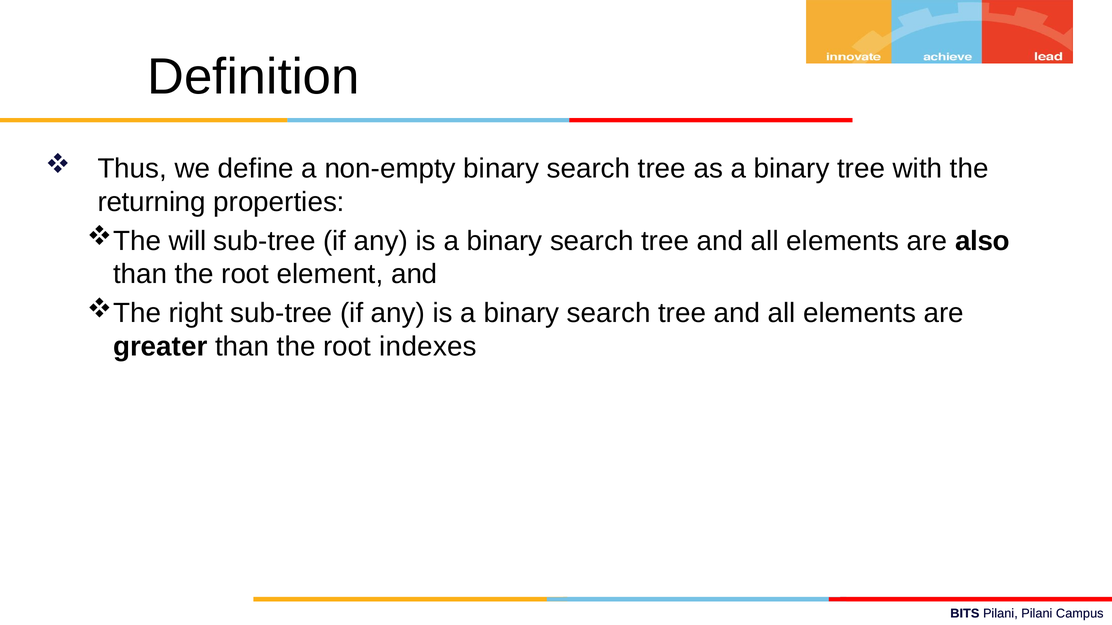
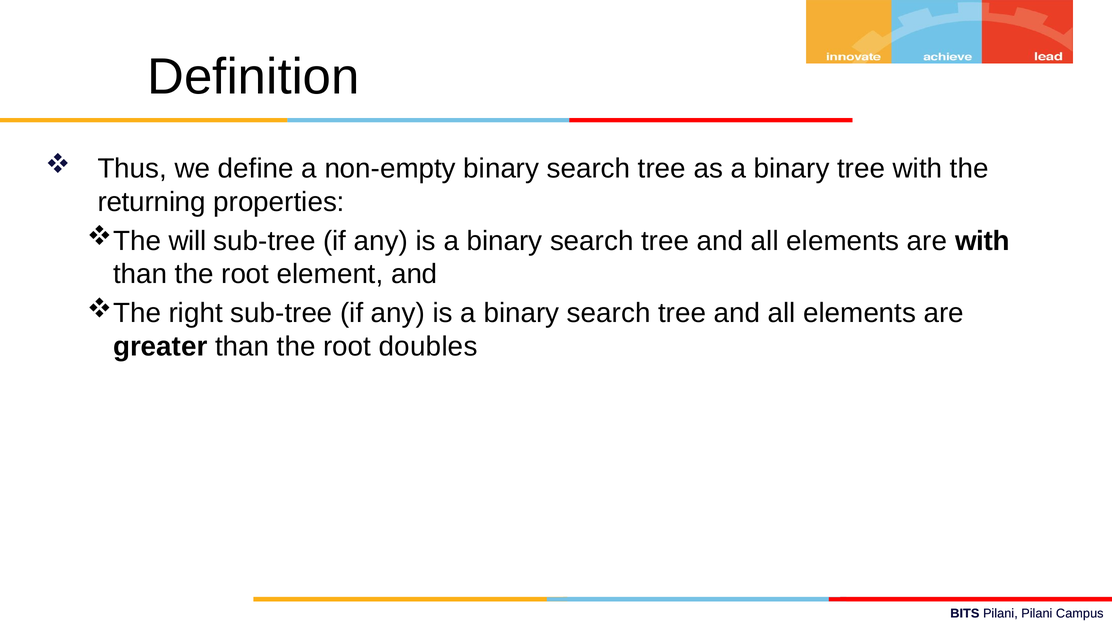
are also: also -> with
indexes: indexes -> doubles
